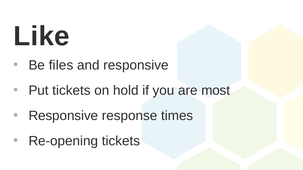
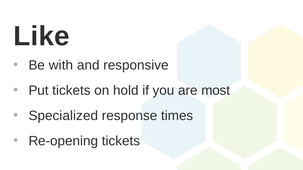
files: files -> with
Responsive at (63, 116): Responsive -> Specialized
